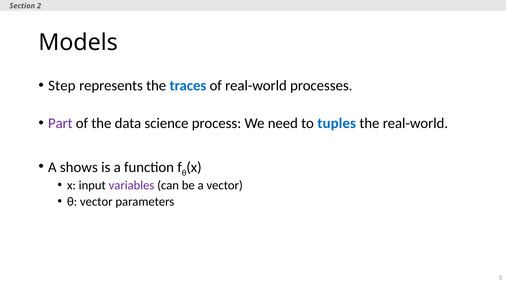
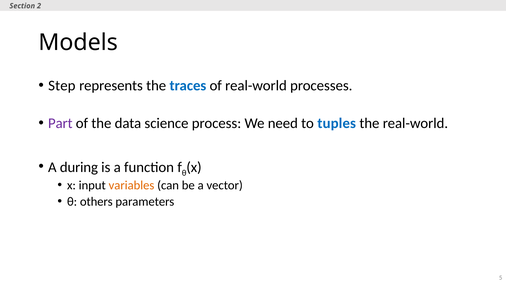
shows: shows -> during
variables colour: purple -> orange
θ vector: vector -> others
